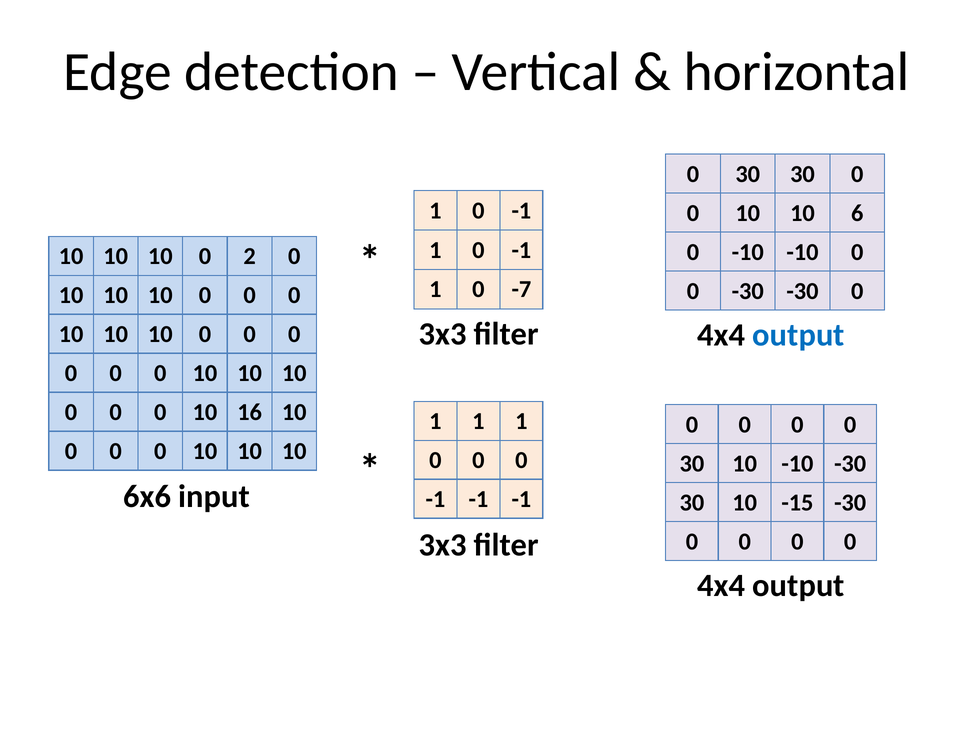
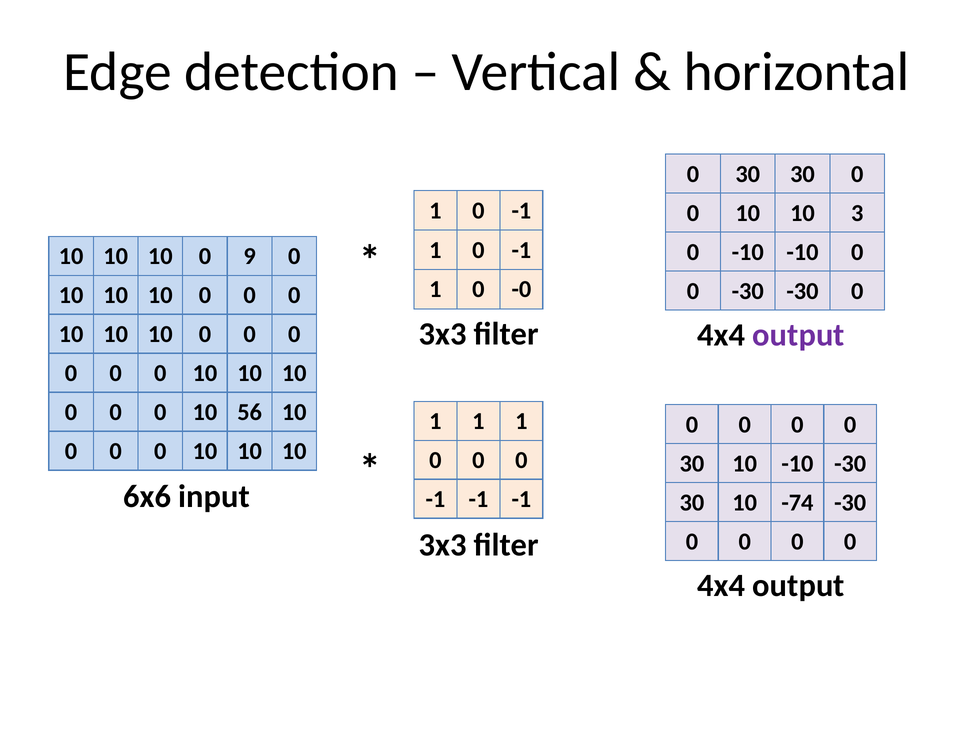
6: 6 -> 3
2: 2 -> 9
-7: -7 -> -0
output at (799, 335) colour: blue -> purple
16: 16 -> 56
-15: -15 -> -74
